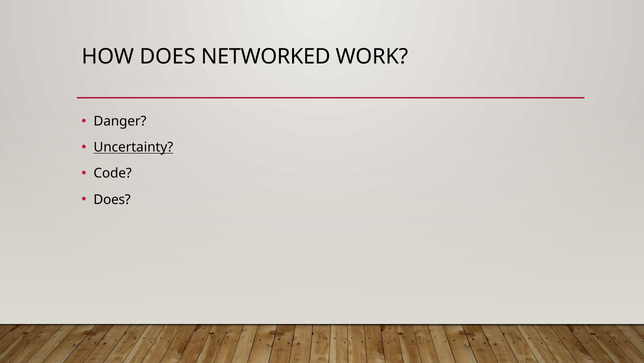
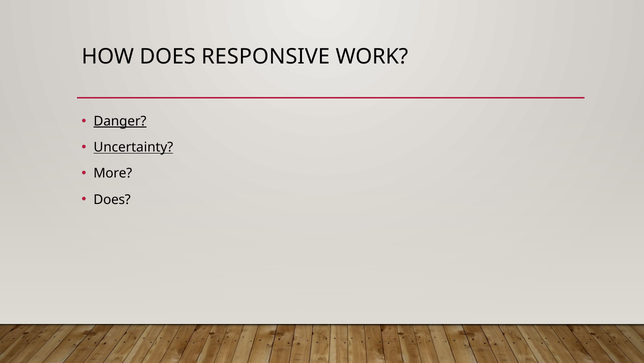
NETWORKED: NETWORKED -> RESPONSIVE
Danger underline: none -> present
Code: Code -> More
